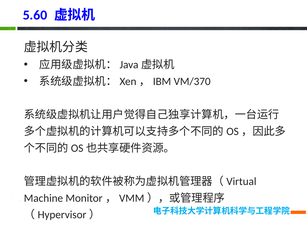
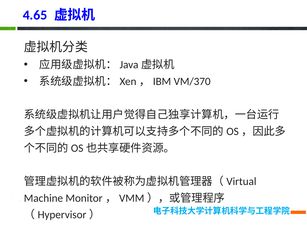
5.60: 5.60 -> 4.65
